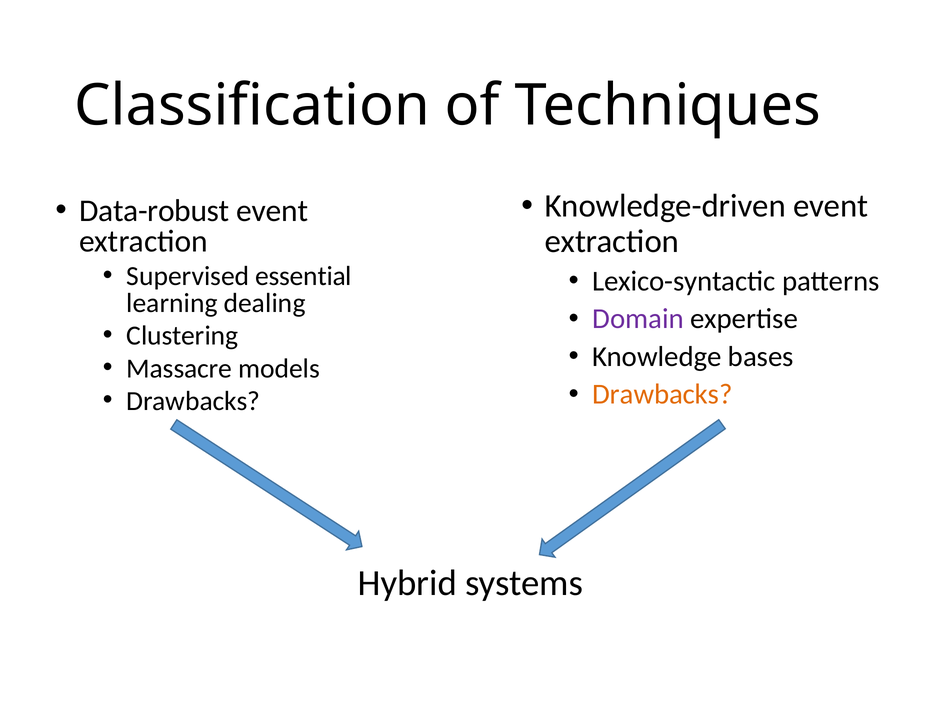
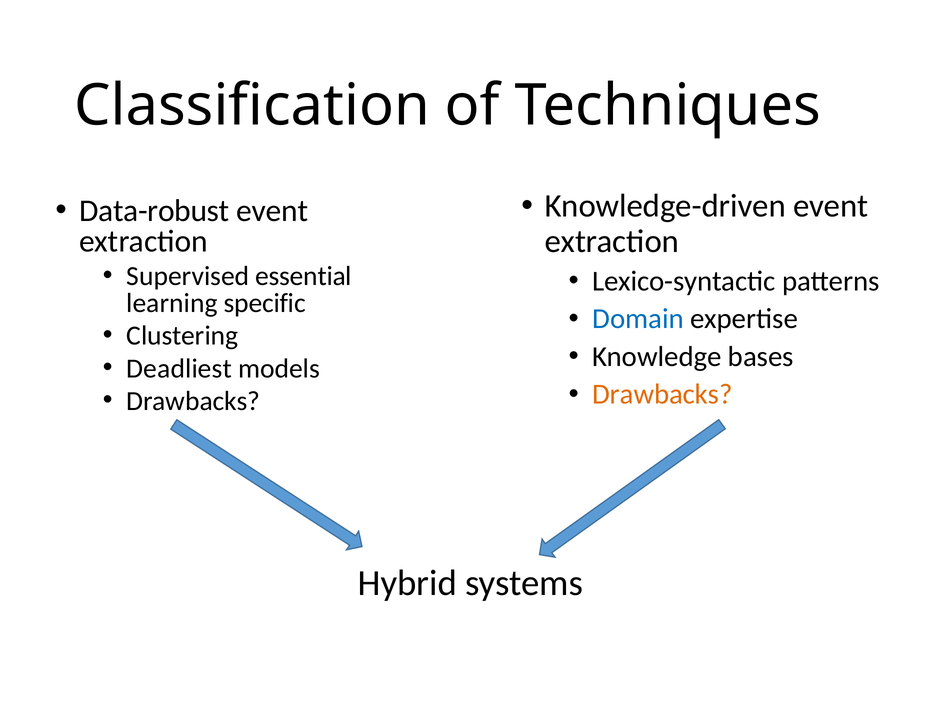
dealing: dealing -> specific
Domain colour: purple -> blue
Massacre: Massacre -> Deadliest
